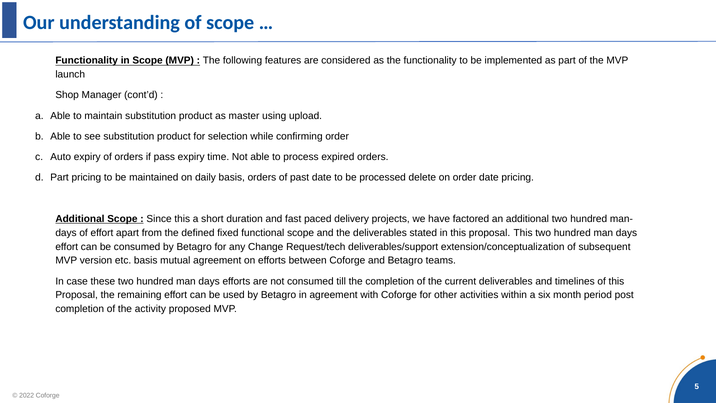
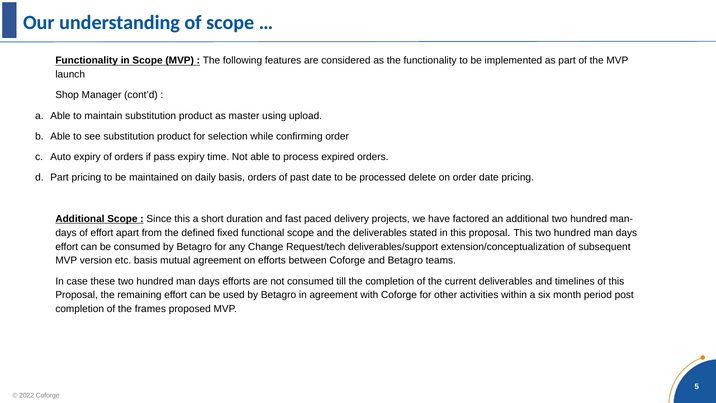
activity: activity -> frames
